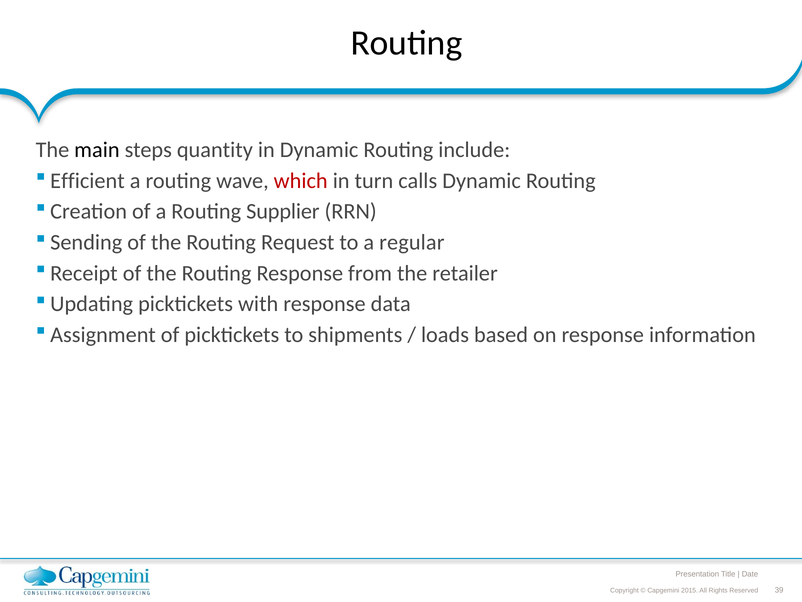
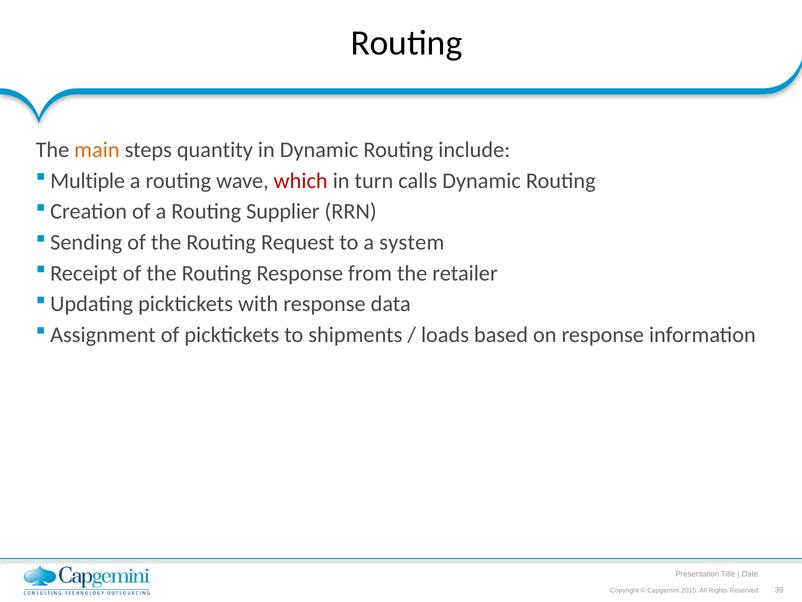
main colour: black -> orange
Efficient: Efficient -> Multiple
regular: regular -> system
